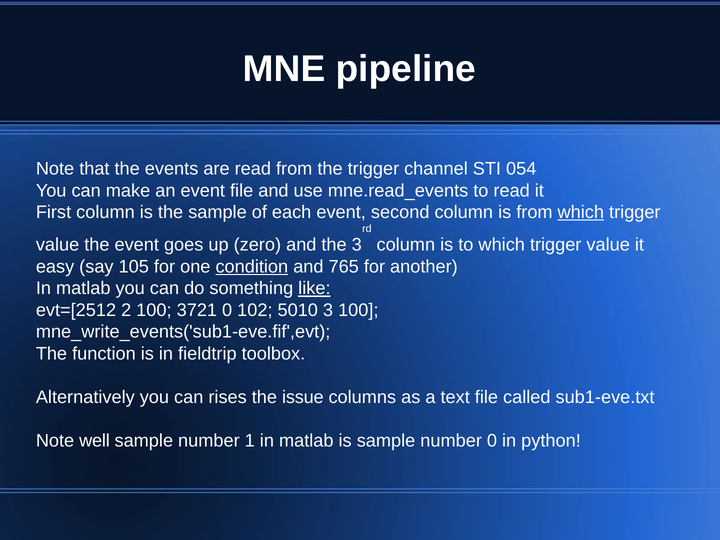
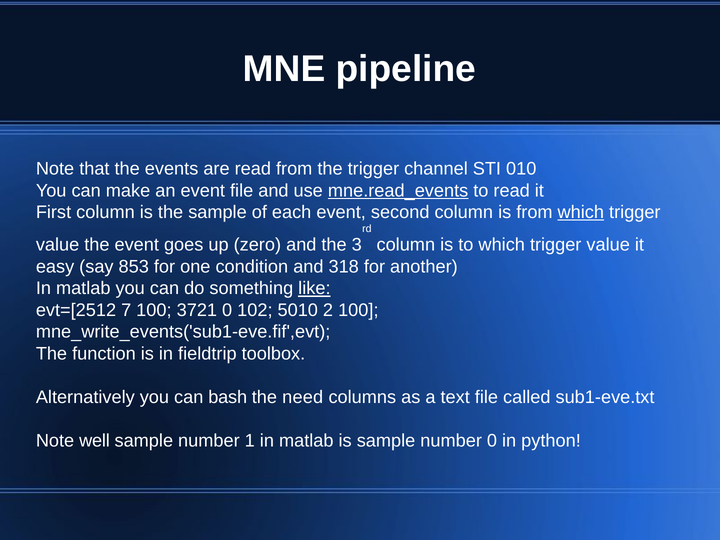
054: 054 -> 010
mne.read_events underline: none -> present
105: 105 -> 853
condition underline: present -> none
765: 765 -> 318
2: 2 -> 7
5010 3: 3 -> 2
rises: rises -> bash
issue: issue -> need
